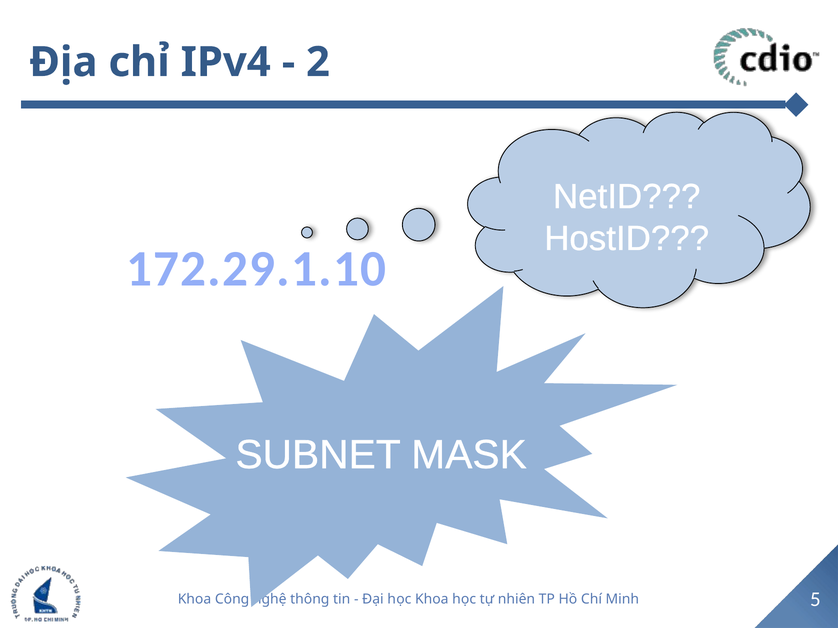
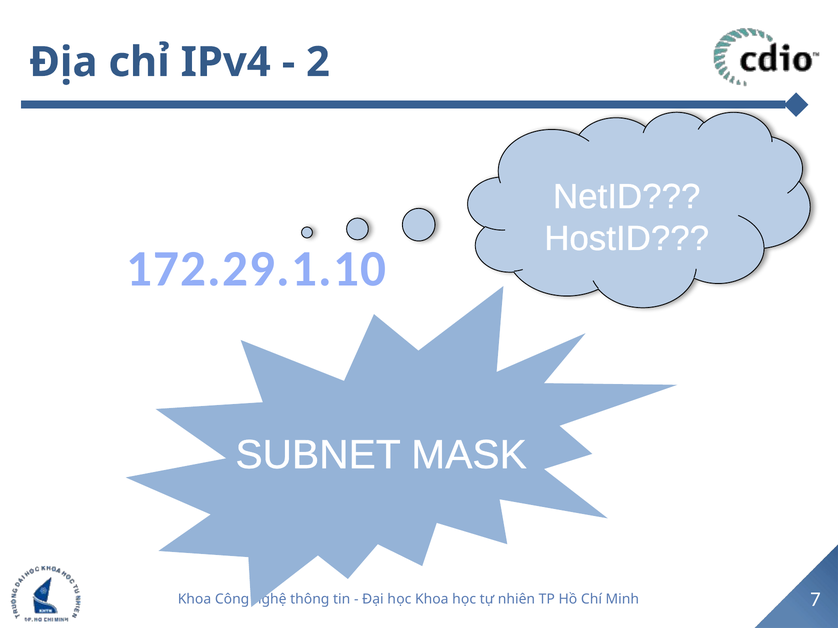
5: 5 -> 7
